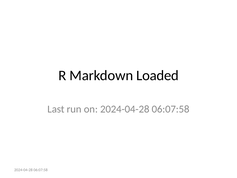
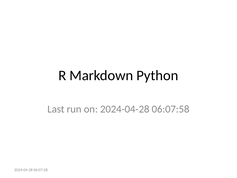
Loaded: Loaded -> Python
